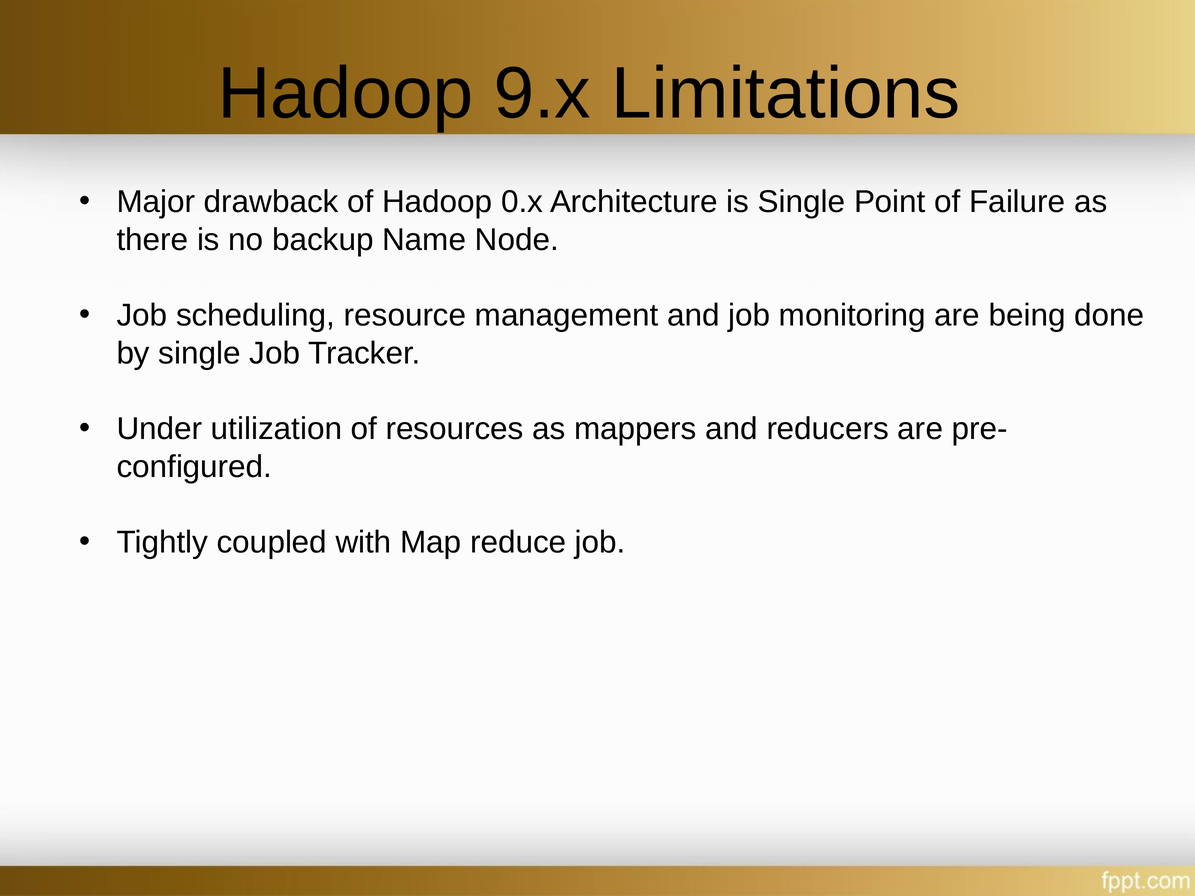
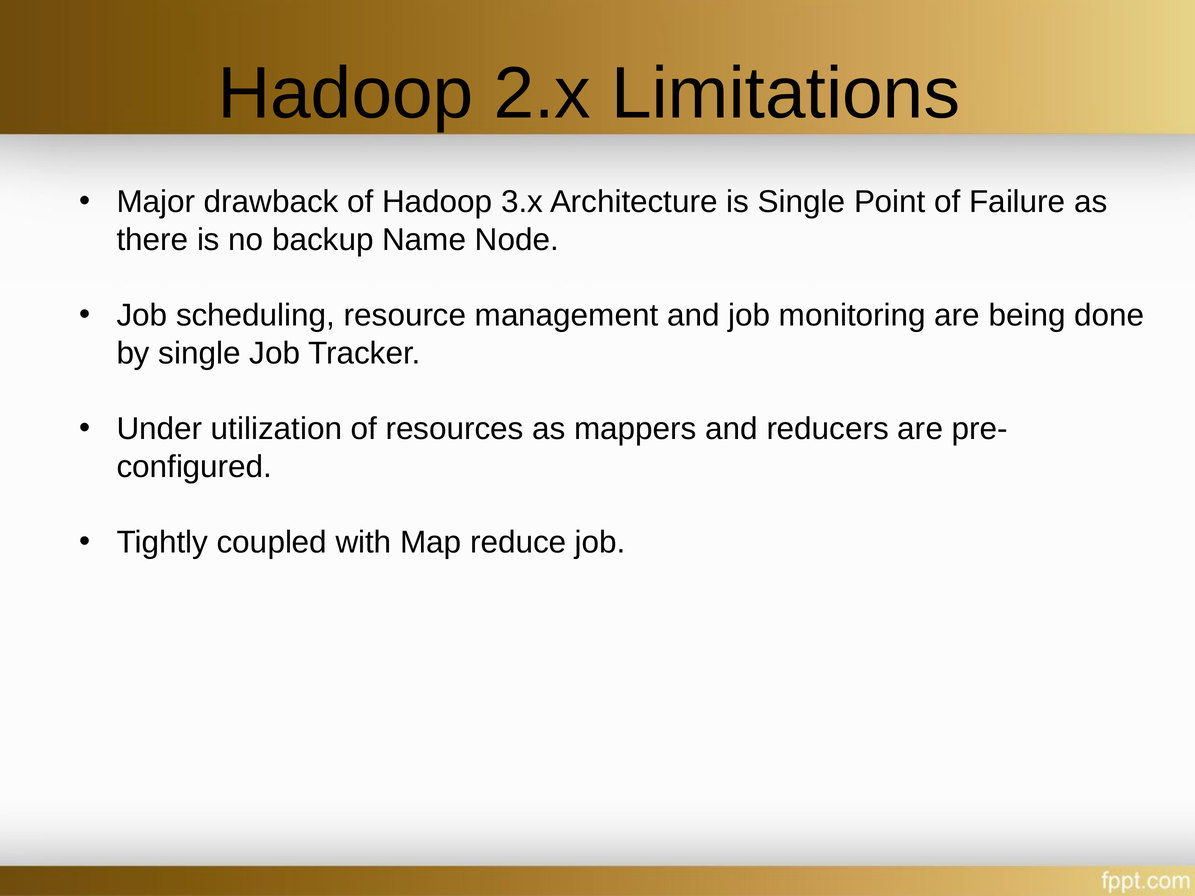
9.x: 9.x -> 2.x
0.x: 0.x -> 3.x
